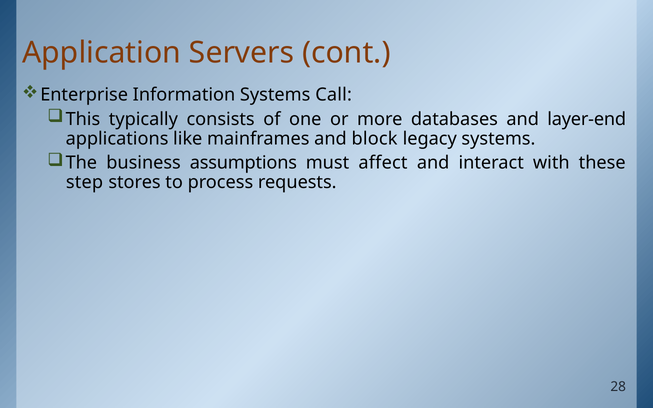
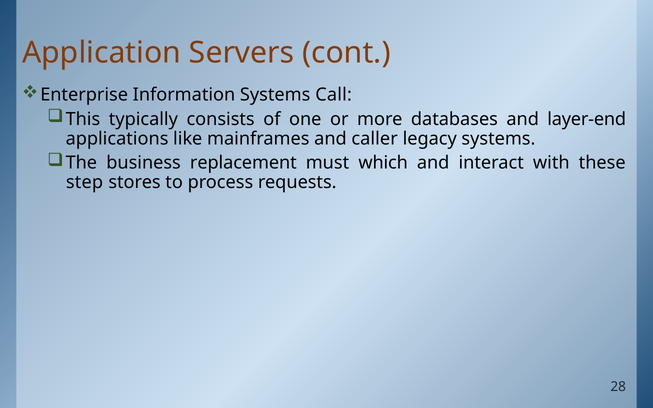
block: block -> caller
assumptions: assumptions -> replacement
affect: affect -> which
